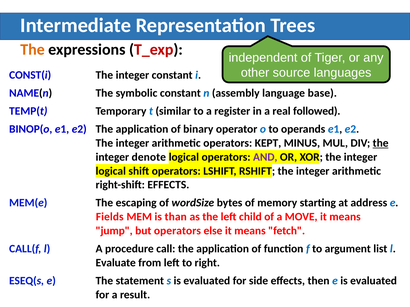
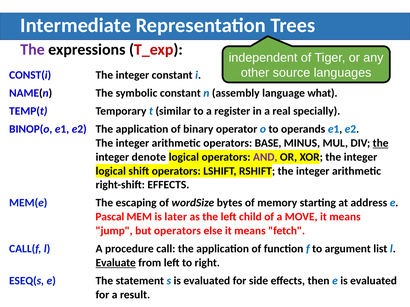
The at (33, 50) colour: orange -> purple
base: base -> what
followed: followed -> specially
KEPT: KEPT -> BASE
Fields: Fields -> Pascal
than: than -> later
Evaluate underline: none -> present
